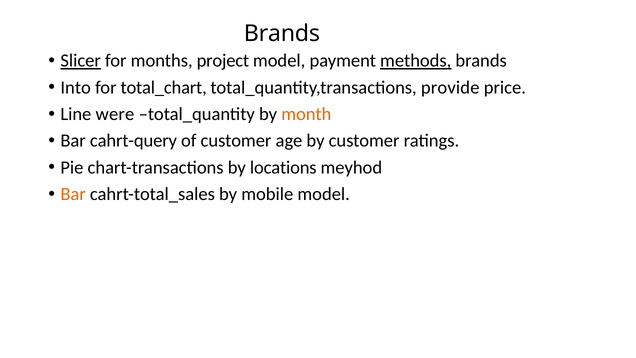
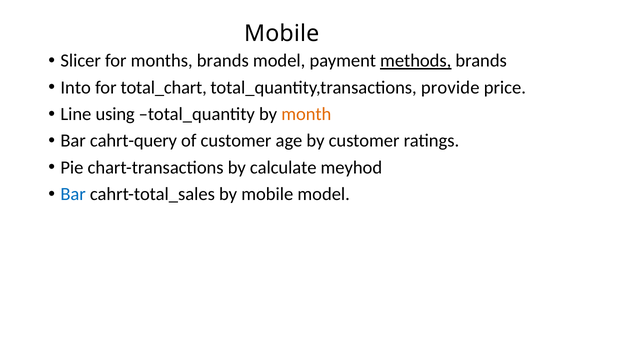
Brands at (282, 34): Brands -> Mobile
Slicer underline: present -> none
months project: project -> brands
were: were -> using
locations: locations -> calculate
Bar at (73, 194) colour: orange -> blue
